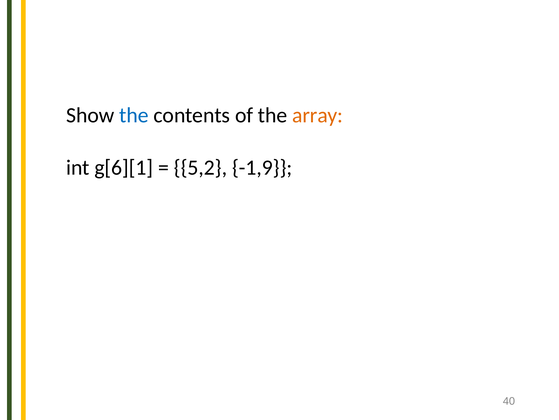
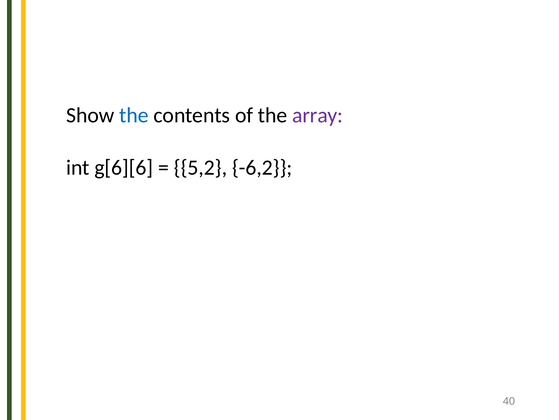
array colour: orange -> purple
g[6][1: g[6][1 -> g[6][6
-1,9: -1,9 -> -6,2
